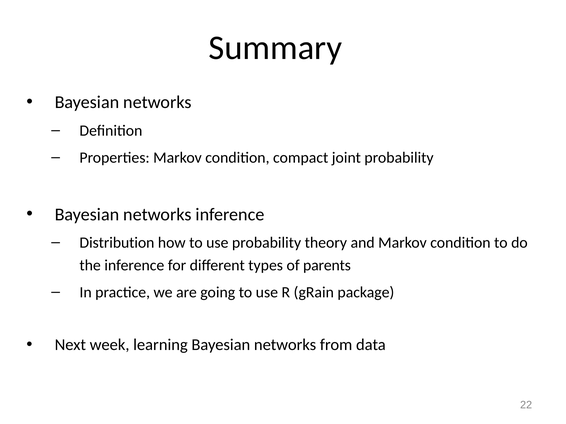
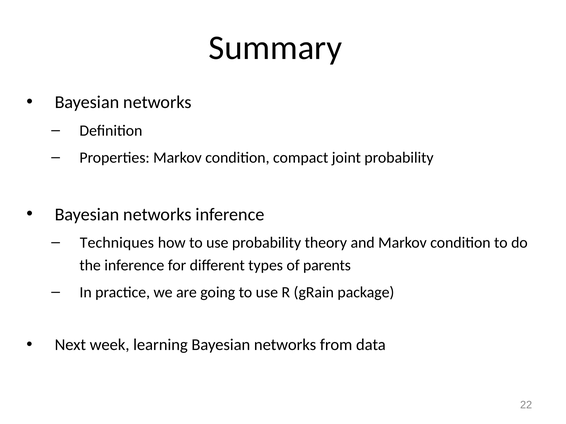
Distribution: Distribution -> Techniques
